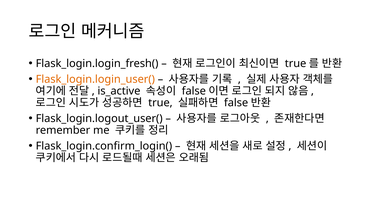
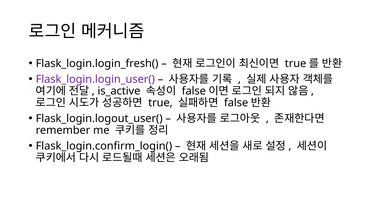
Flask_login.login_user( colour: orange -> purple
